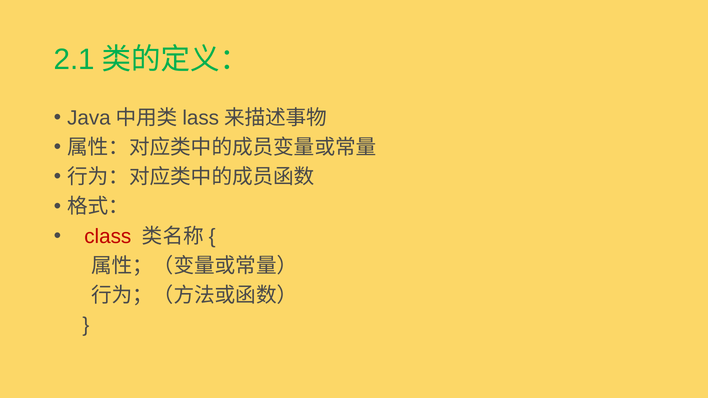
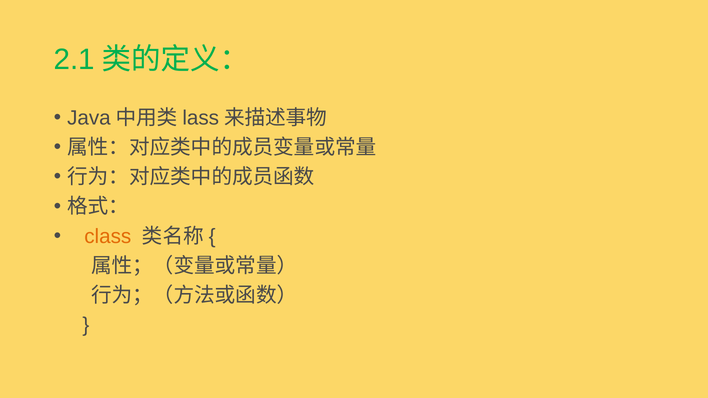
class colour: red -> orange
